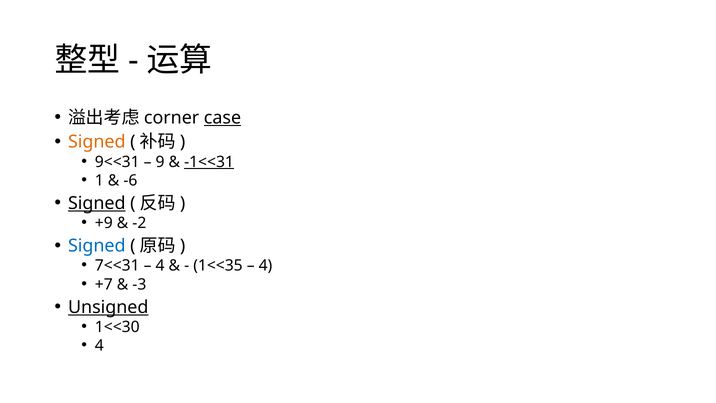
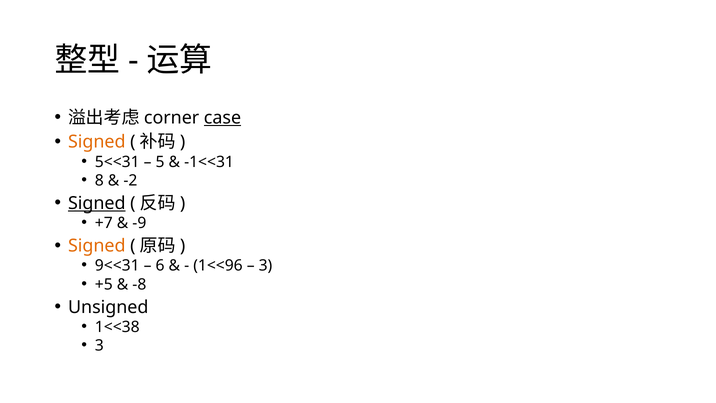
9<<31: 9<<31 -> 5<<31
9: 9 -> 5
-1<<31 underline: present -> none
1: 1 -> 8
-6: -6 -> -2
+9: +9 -> +7
-2: -2 -> -9
Signed at (97, 246) colour: blue -> orange
7<<31: 7<<31 -> 9<<31
4 at (160, 266): 4 -> 6
1<<35: 1<<35 -> 1<<96
4 at (265, 266): 4 -> 3
+7: +7 -> +5
-3: -3 -> -8
Unsigned underline: present -> none
1<<30: 1<<30 -> 1<<38
4 at (99, 345): 4 -> 3
